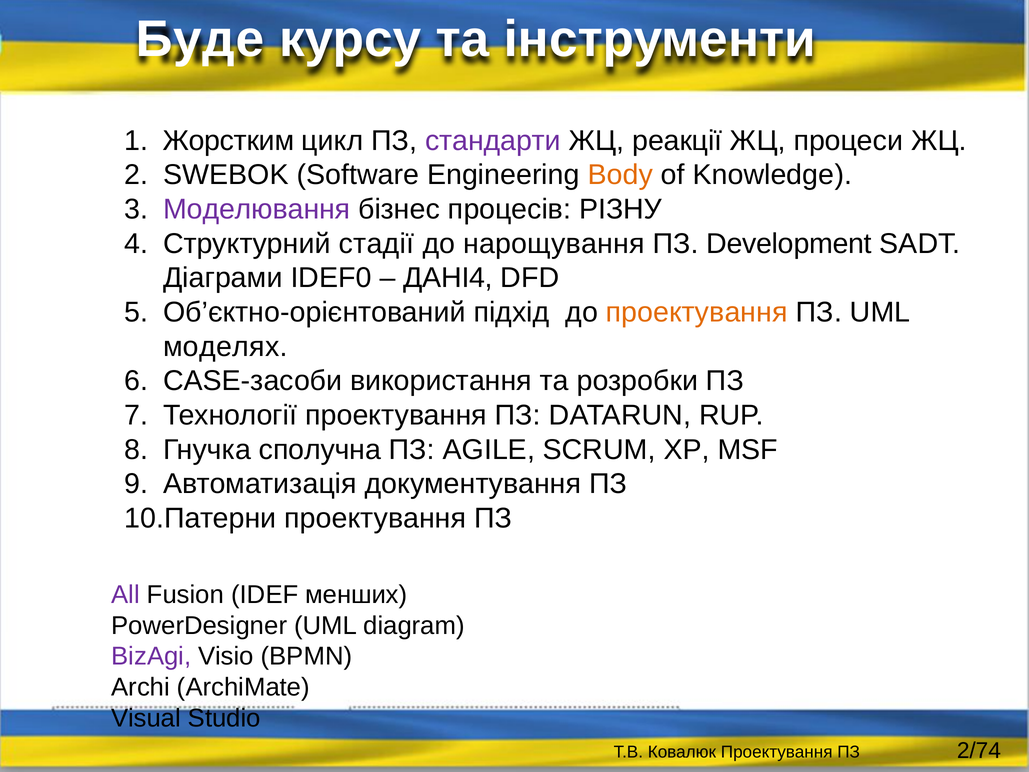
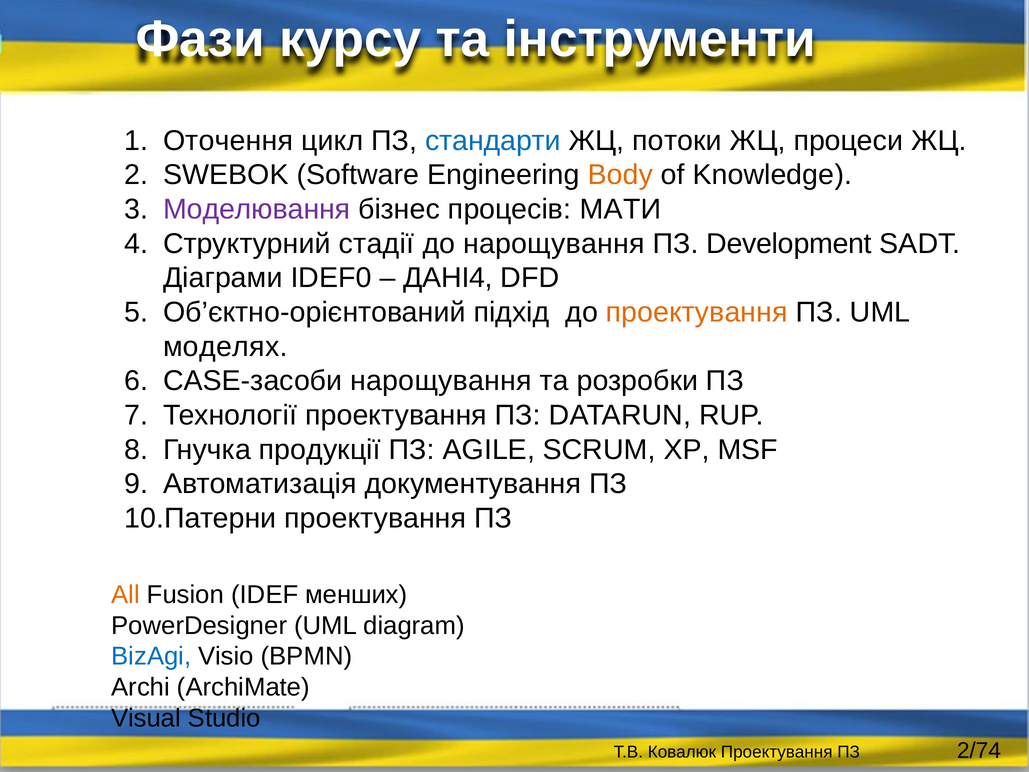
Буде: Буде -> Фази
Жорстким: Жорстким -> Оточення
стандарти colour: purple -> blue
реакції: реакції -> потоки
РІЗНУ: РІЗНУ -> МАТИ
CASE-засоби використання: використання -> нарощування
сполучна: сполучна -> продукції
All colour: purple -> orange
BizAgi colour: purple -> blue
